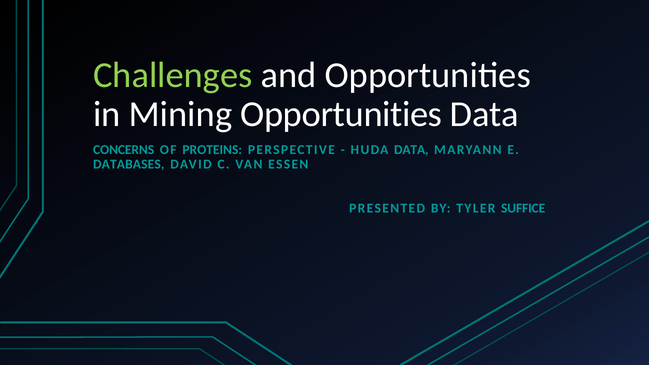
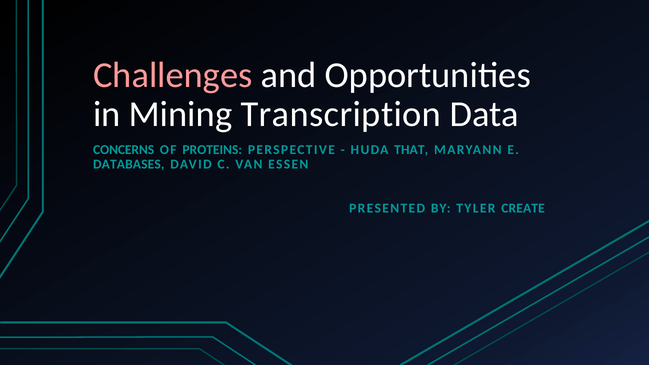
Challenges colour: light green -> pink
Mining Opportunities: Opportunities -> Transcription
HUDA DATA: DATA -> THAT
SUFFICE: SUFFICE -> CREATE
